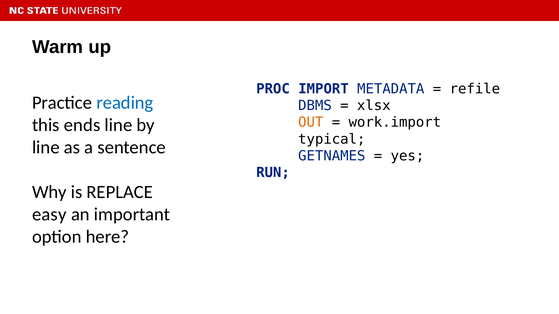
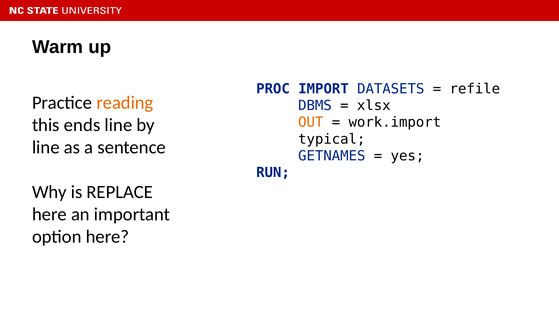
METADATA: METADATA -> DATASETS
reading colour: blue -> orange
easy at (49, 215): easy -> here
